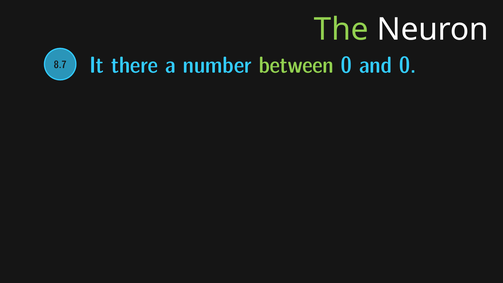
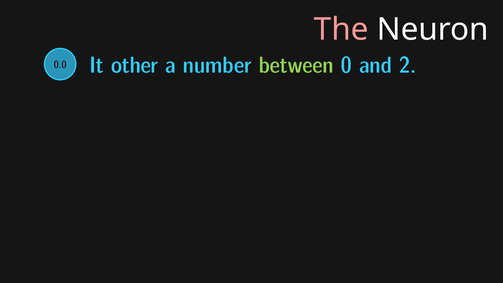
The colour: light green -> pink
8.7: 8.7 -> 0.0
there: there -> other
and 0: 0 -> 2
